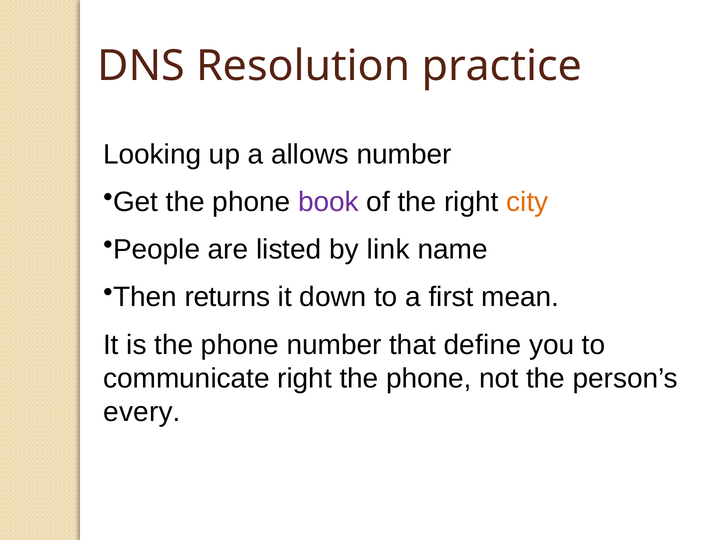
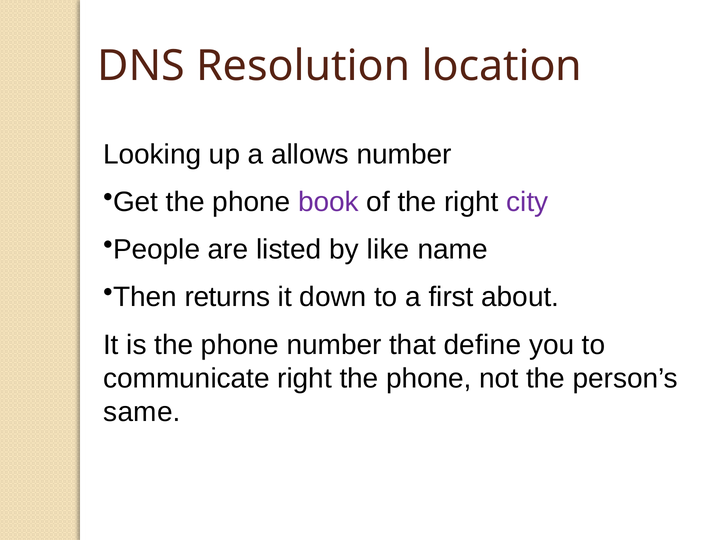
practice: practice -> location
city colour: orange -> purple
link: link -> like
mean: mean -> about
every: every -> same
